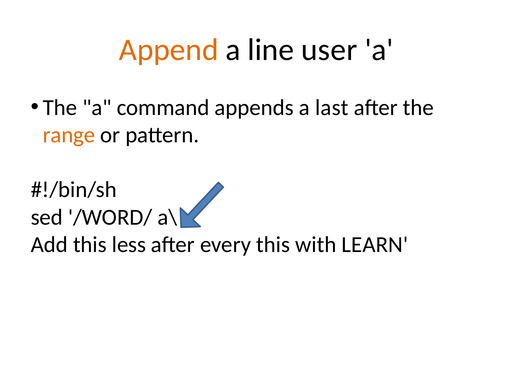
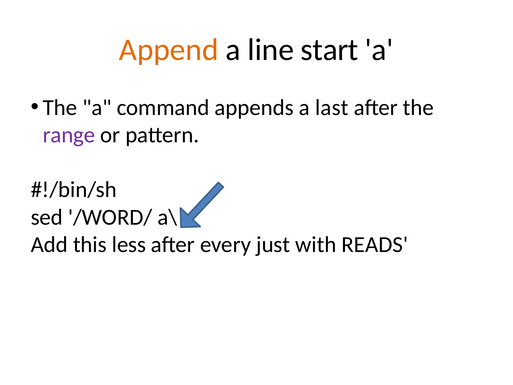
user: user -> start
range colour: orange -> purple
every this: this -> just
LEARN: LEARN -> READS
